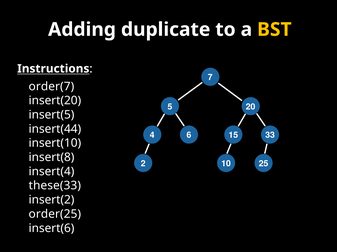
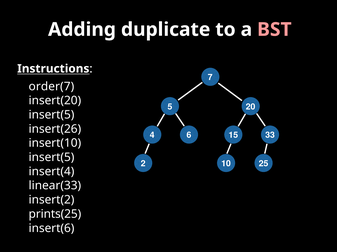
BST colour: yellow -> pink
insert(44: insert(44 -> insert(26
insert(8 at (51, 158): insert(8 -> insert(5
these(33: these(33 -> linear(33
order(25: order(25 -> prints(25
